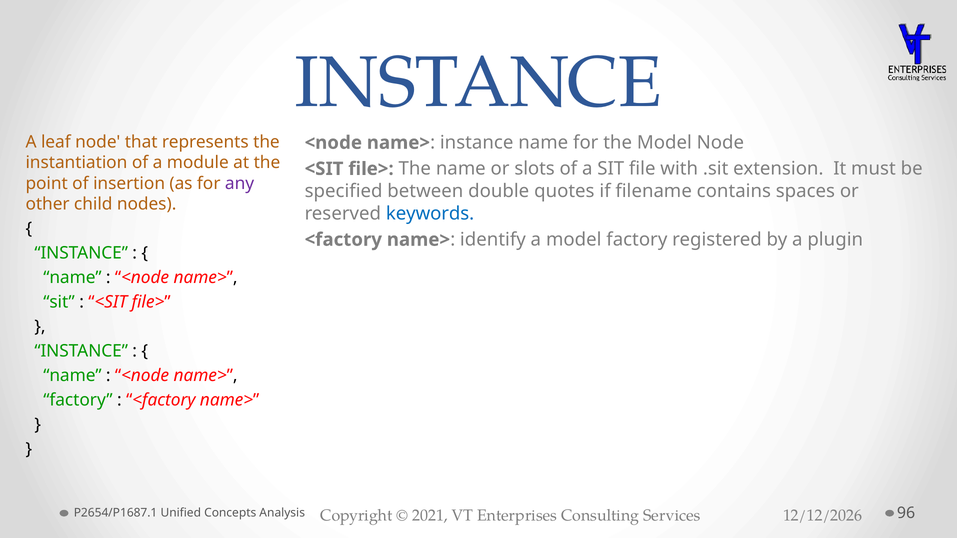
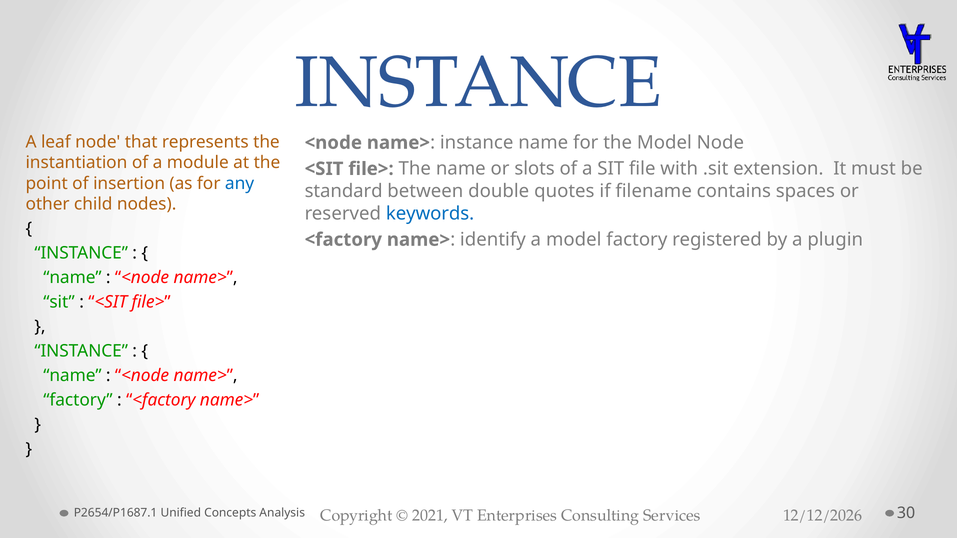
any colour: purple -> blue
specified: specified -> standard
96: 96 -> 30
